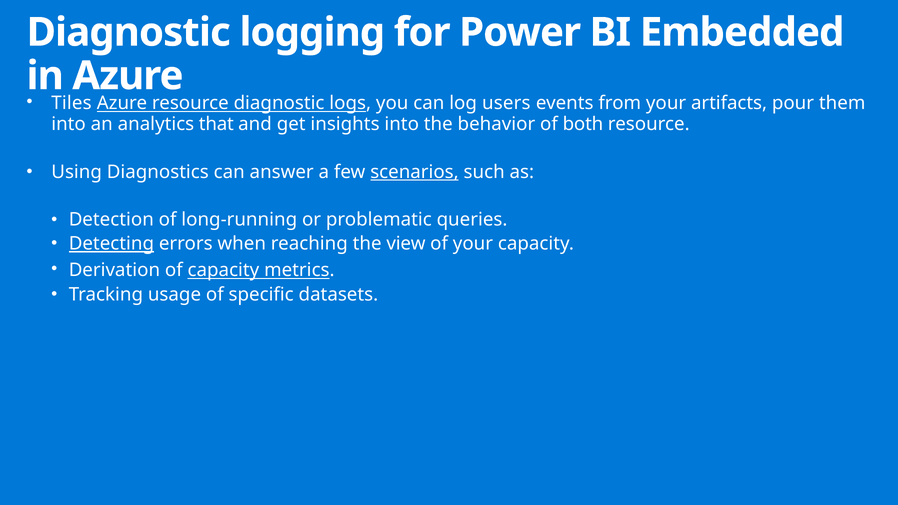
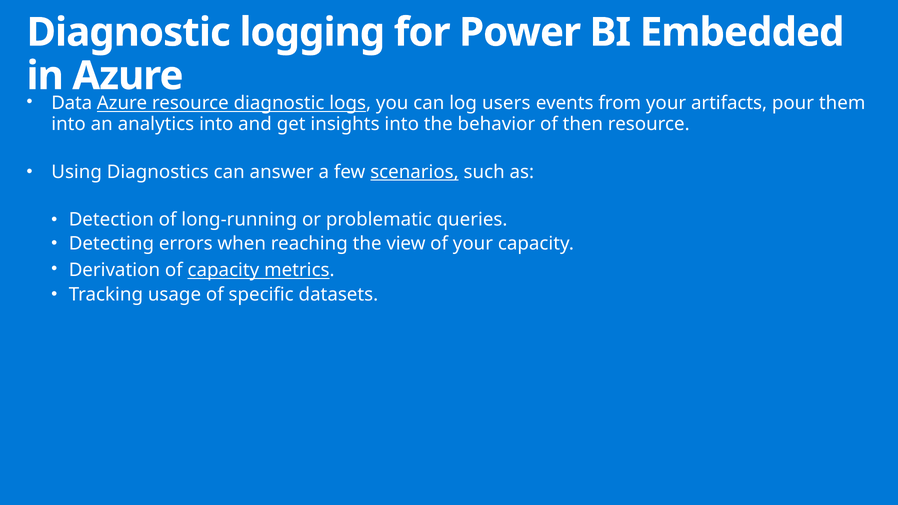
Tiles: Tiles -> Data
analytics that: that -> into
both: both -> then
Detecting underline: present -> none
